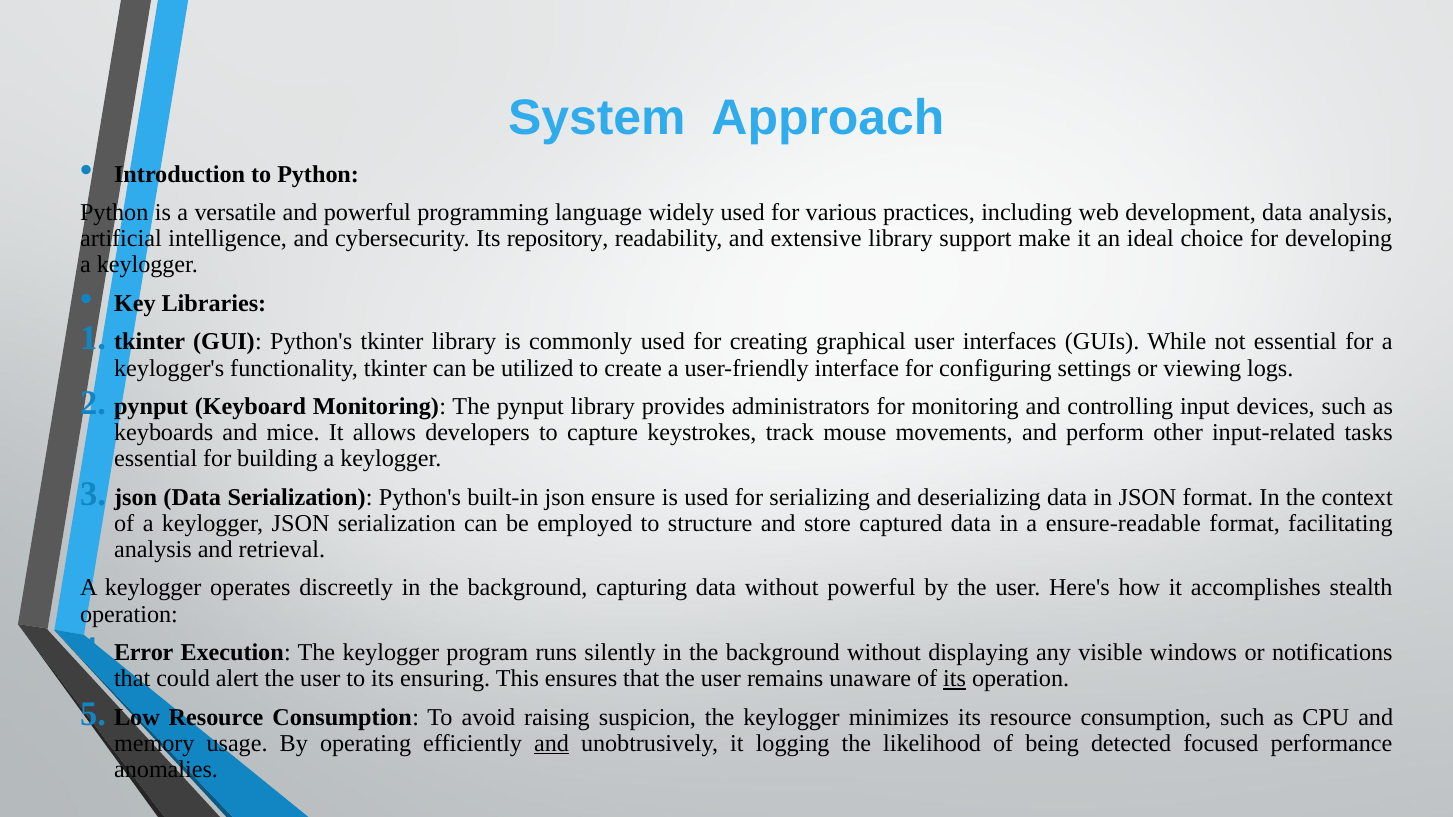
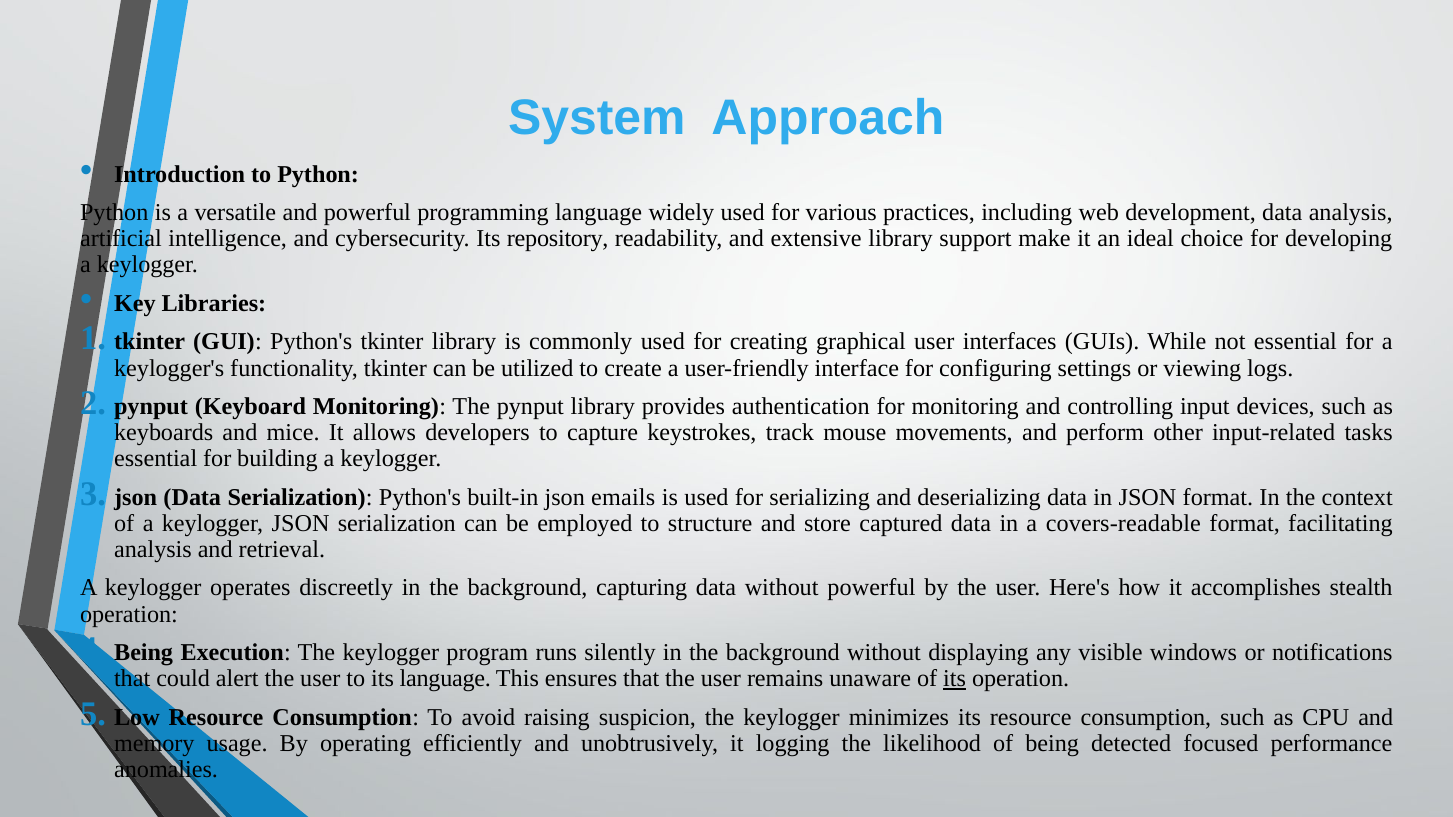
administrators: administrators -> authentication
ensure: ensure -> emails
ensure-readable: ensure-readable -> covers-readable
Error at (144, 653): Error -> Being
its ensuring: ensuring -> language
and at (552, 744) underline: present -> none
